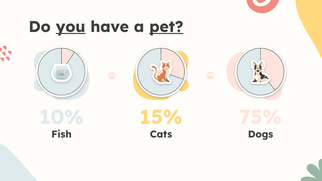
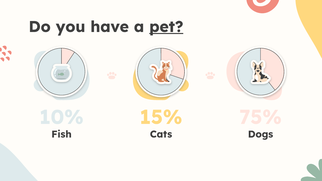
you underline: present -> none
